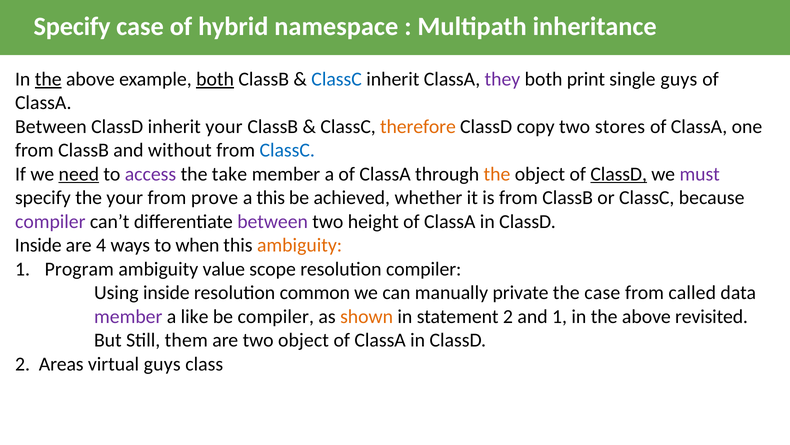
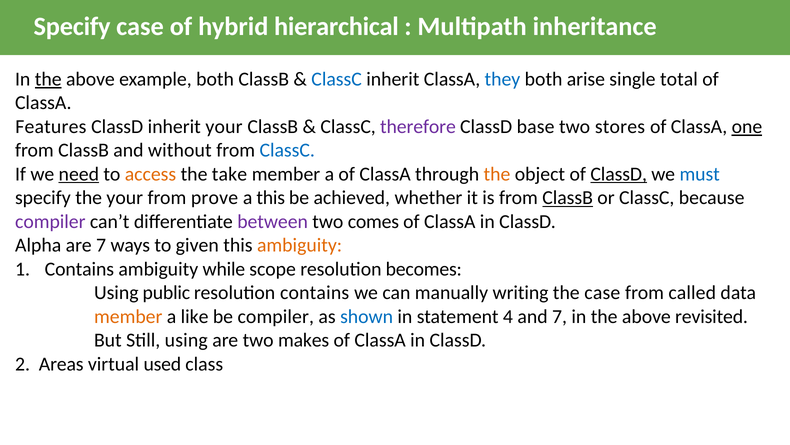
namespace: namespace -> hierarchical
both at (215, 79) underline: present -> none
they colour: purple -> blue
print: print -> arise
single guys: guys -> total
Between at (51, 127): Between -> Features
therefore colour: orange -> purple
copy: copy -> base
one underline: none -> present
access colour: purple -> orange
must colour: purple -> blue
ClassB at (568, 198) underline: none -> present
height: height -> comes
Inside at (38, 245): Inside -> Alpha
are 4: 4 -> 7
when: when -> given
Program at (79, 269): Program -> Contains
value: value -> while
resolution compiler: compiler -> becomes
Using inside: inside -> public
resolution common: common -> contains
private: private -> writing
member at (128, 316) colour: purple -> orange
shown colour: orange -> blue
statement 2: 2 -> 4
and 1: 1 -> 7
Still them: them -> using
two object: object -> makes
virtual guys: guys -> used
